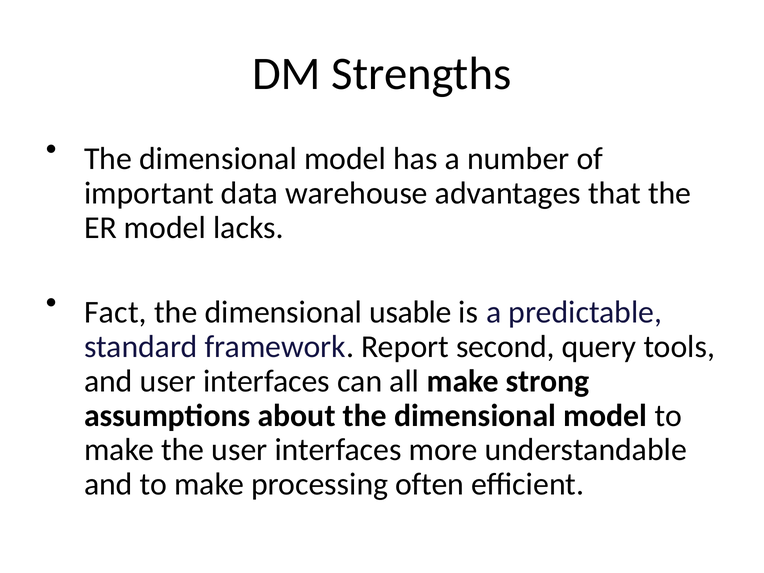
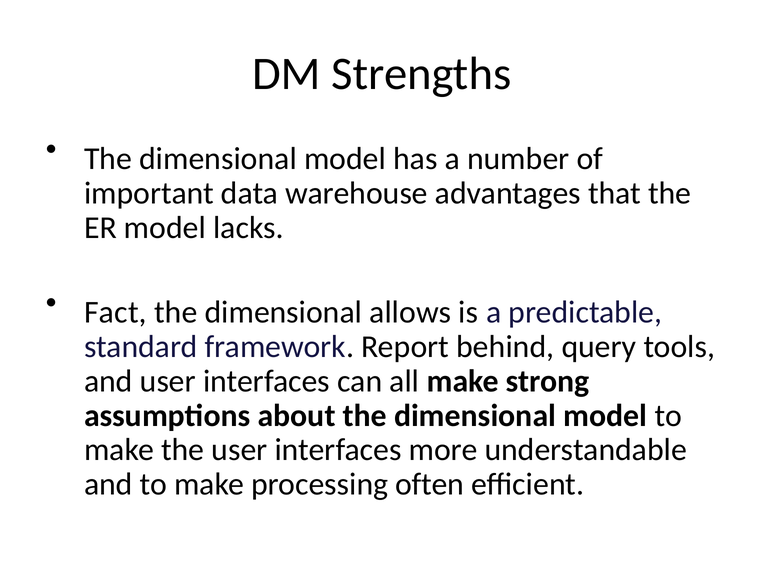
usable: usable -> allows
second: second -> behind
